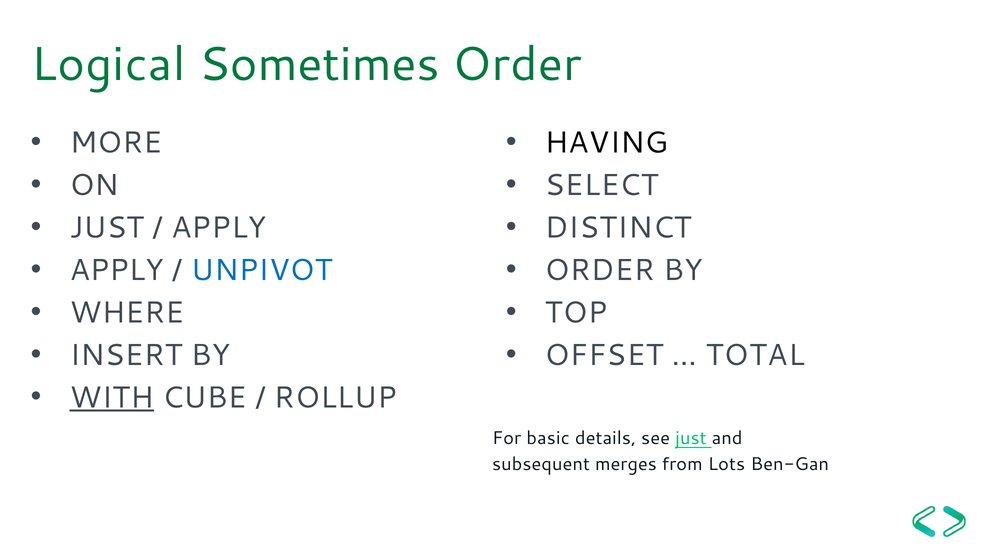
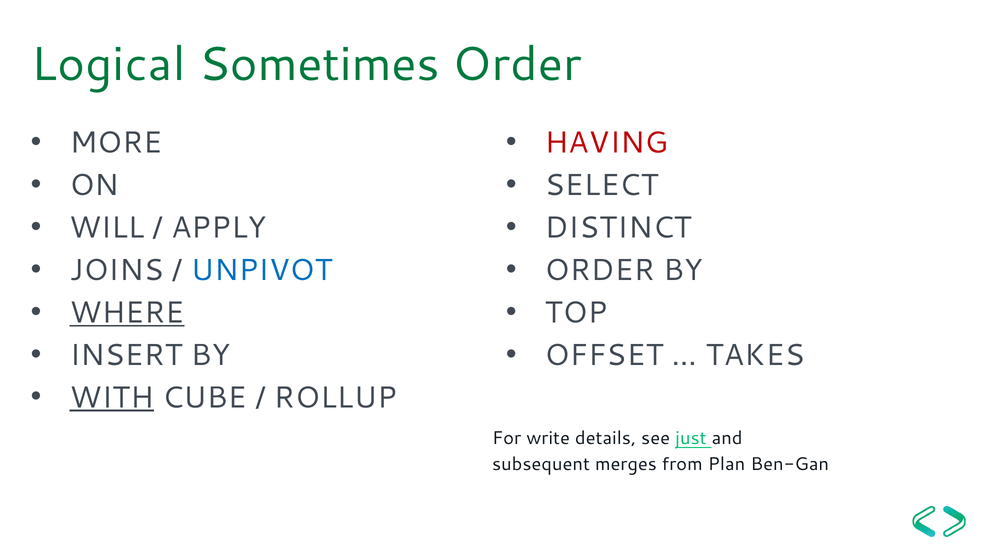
HAVING colour: black -> red
JUST at (107, 228): JUST -> WILL
APPLY at (117, 270): APPLY -> JOINS
WHERE underline: none -> present
TOTAL: TOTAL -> TAKES
basic: basic -> write
Lots: Lots -> Plan
